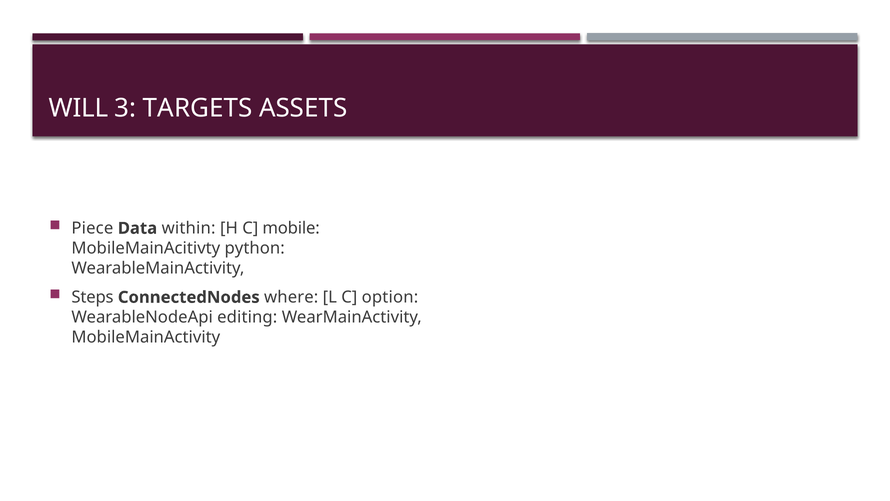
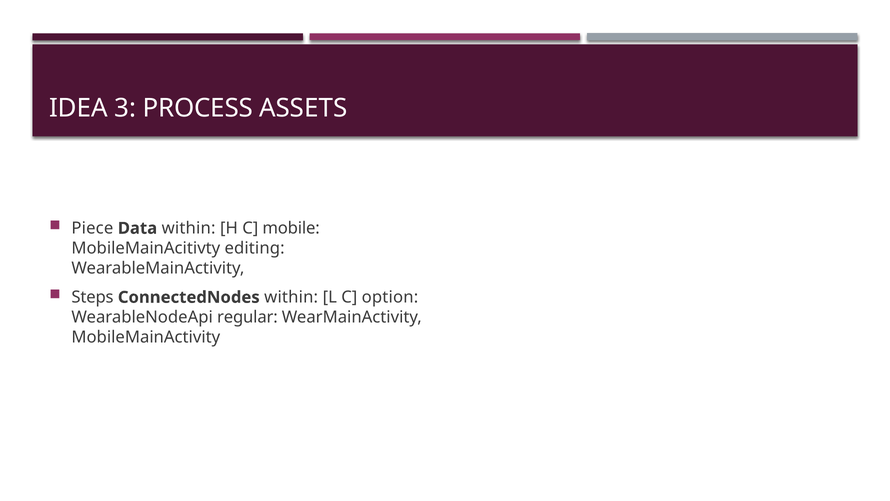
WILL: WILL -> IDEA
TARGETS: TARGETS -> PROCESS
python: python -> editing
ConnectedNodes where: where -> within
editing: editing -> regular
